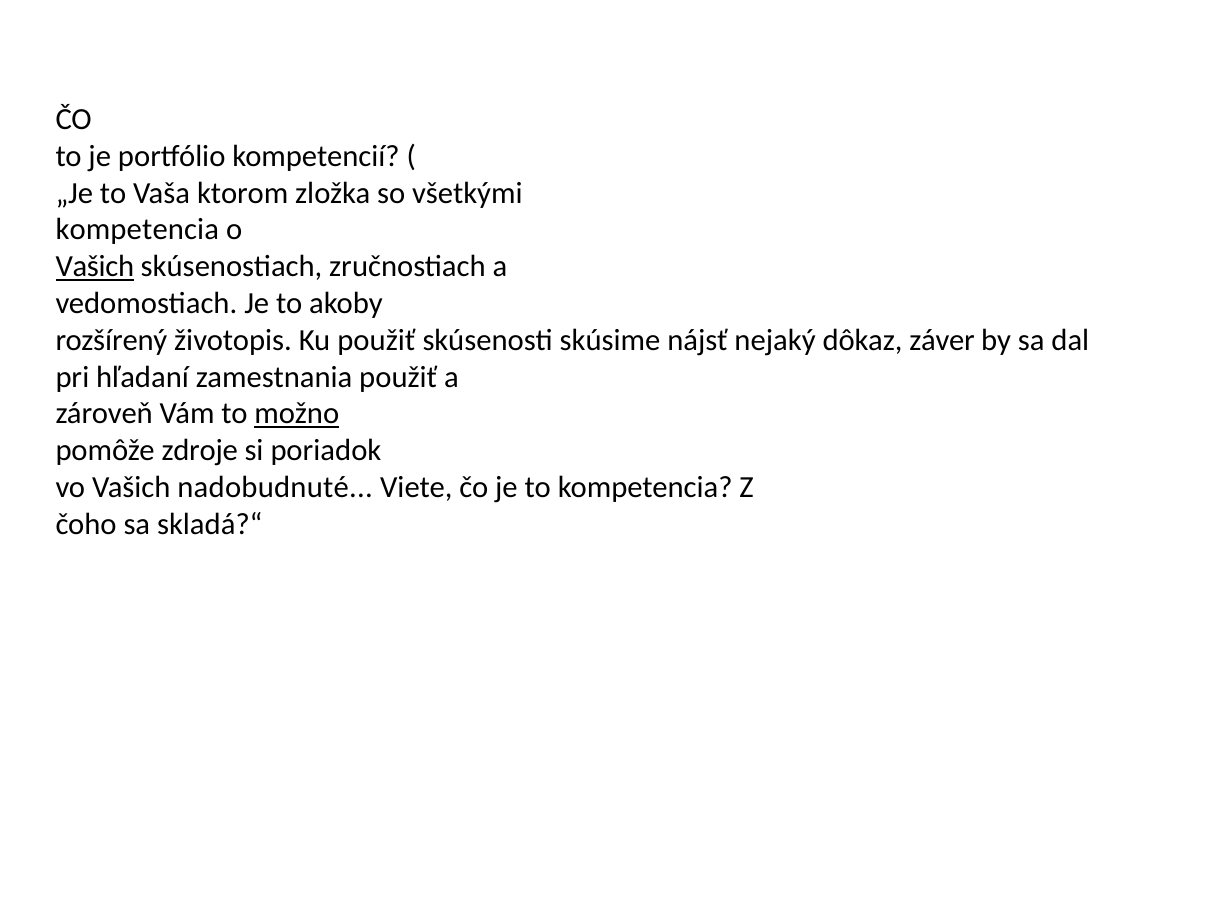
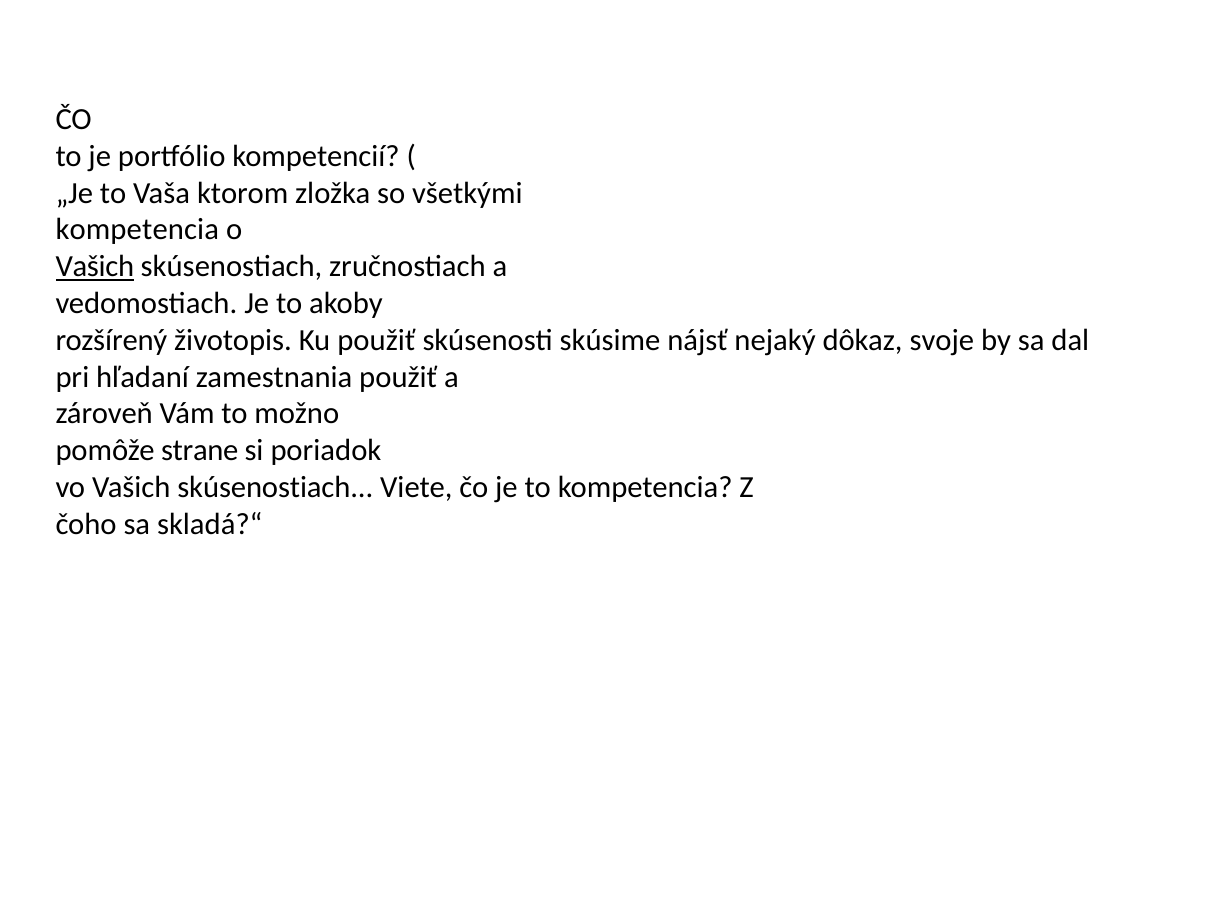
záver: záver -> svoje
možno underline: present -> none
zdroje: zdroje -> strane
vo Vašich nadobudnuté: nadobudnuté -> skúsenostiach
